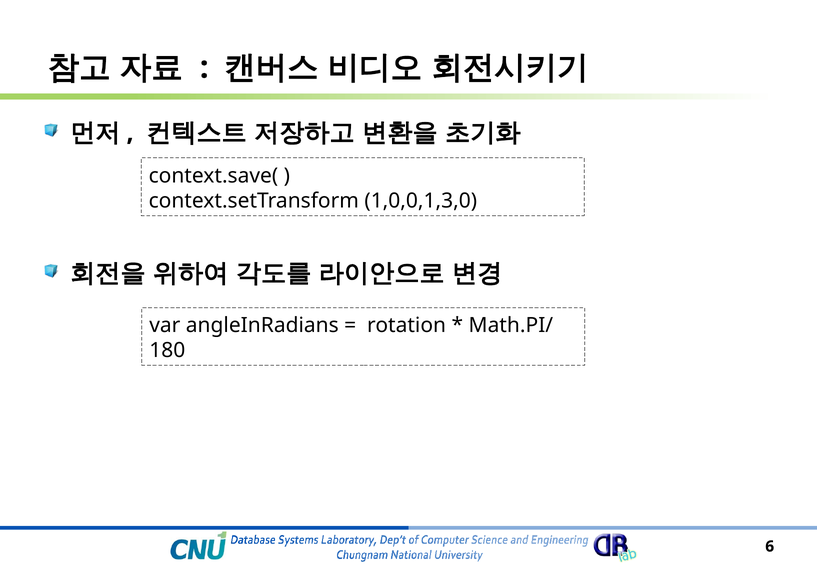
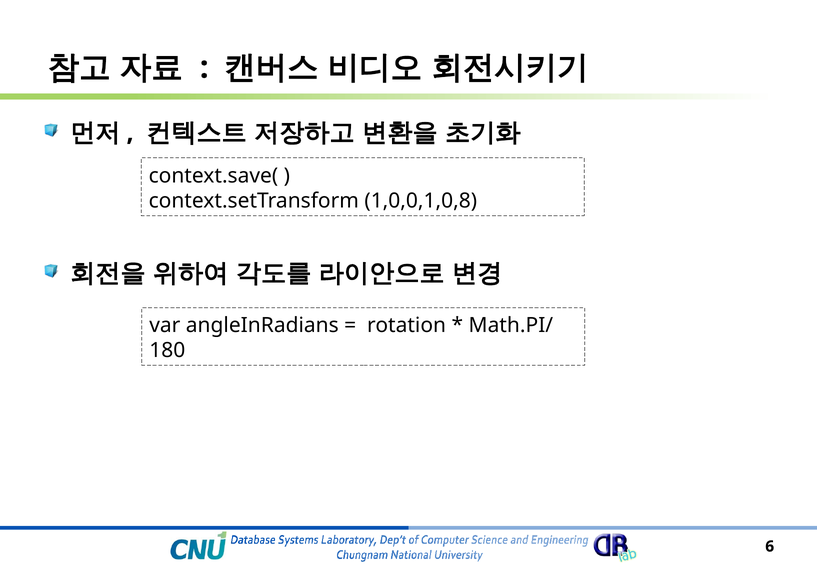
1,0,0,1,3,0: 1,0,0,1,3,0 -> 1,0,0,1,0,8
